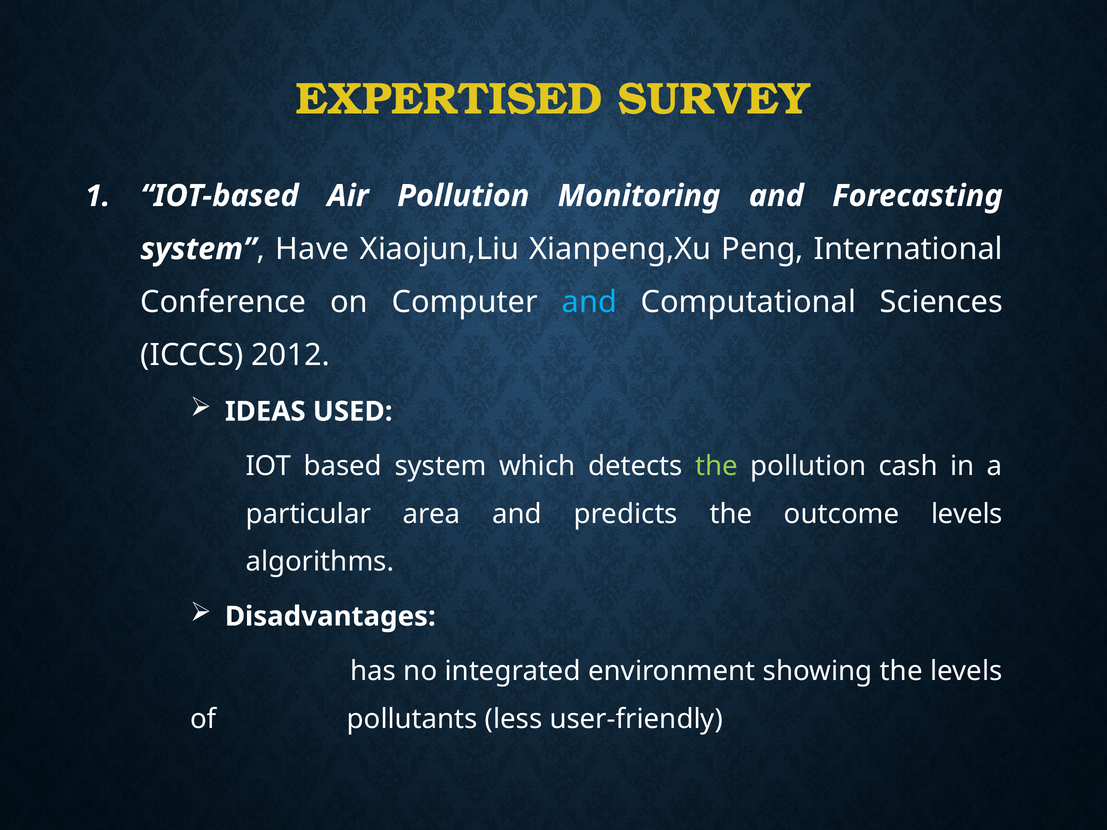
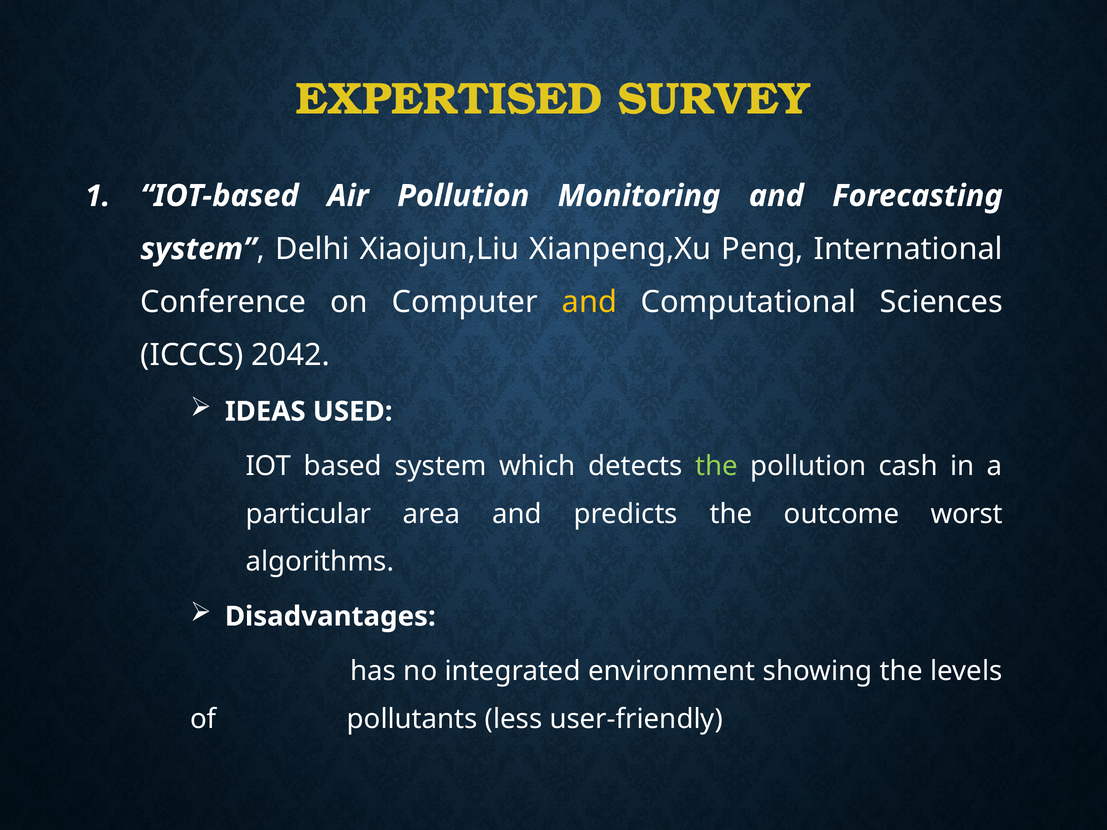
Have: Have -> Delhi
and at (589, 302) colour: light blue -> yellow
2012: 2012 -> 2042
outcome levels: levels -> worst
